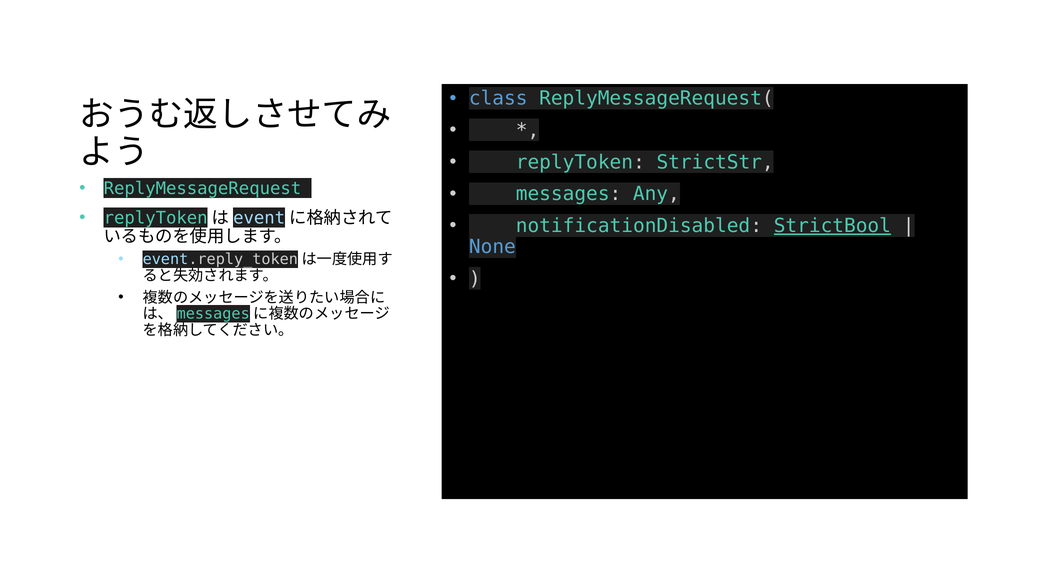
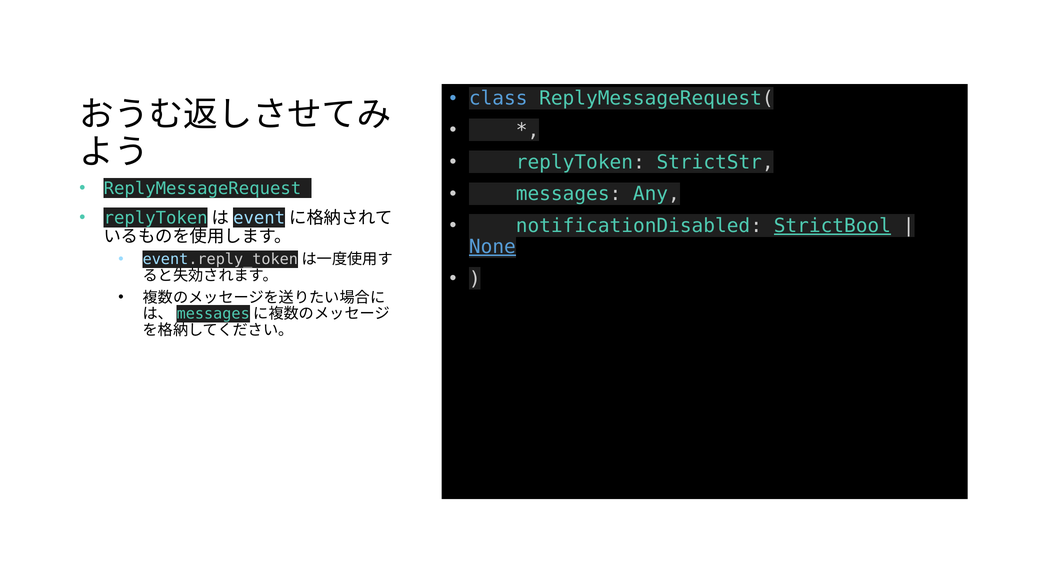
None underline: none -> present
